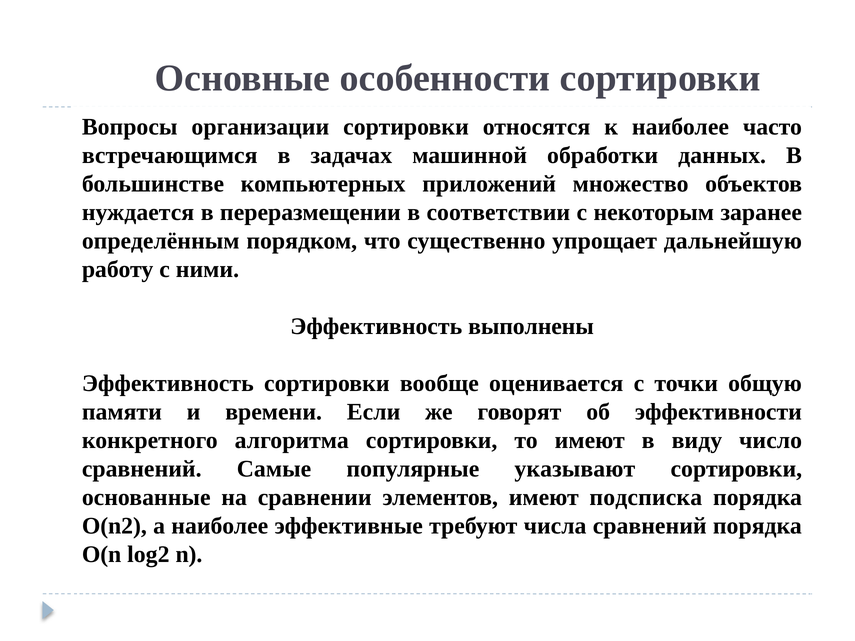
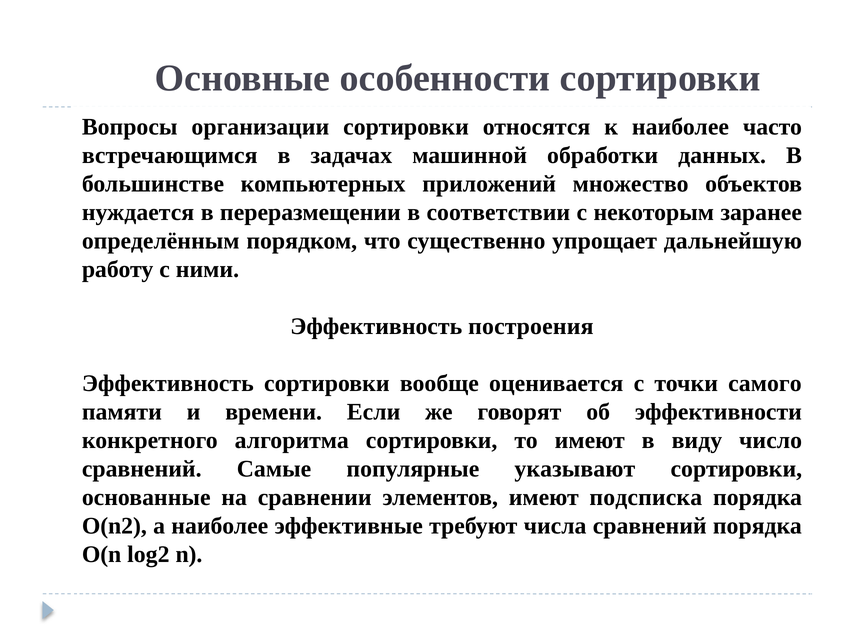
выполнены: выполнены -> построения
общую: общую -> самого
